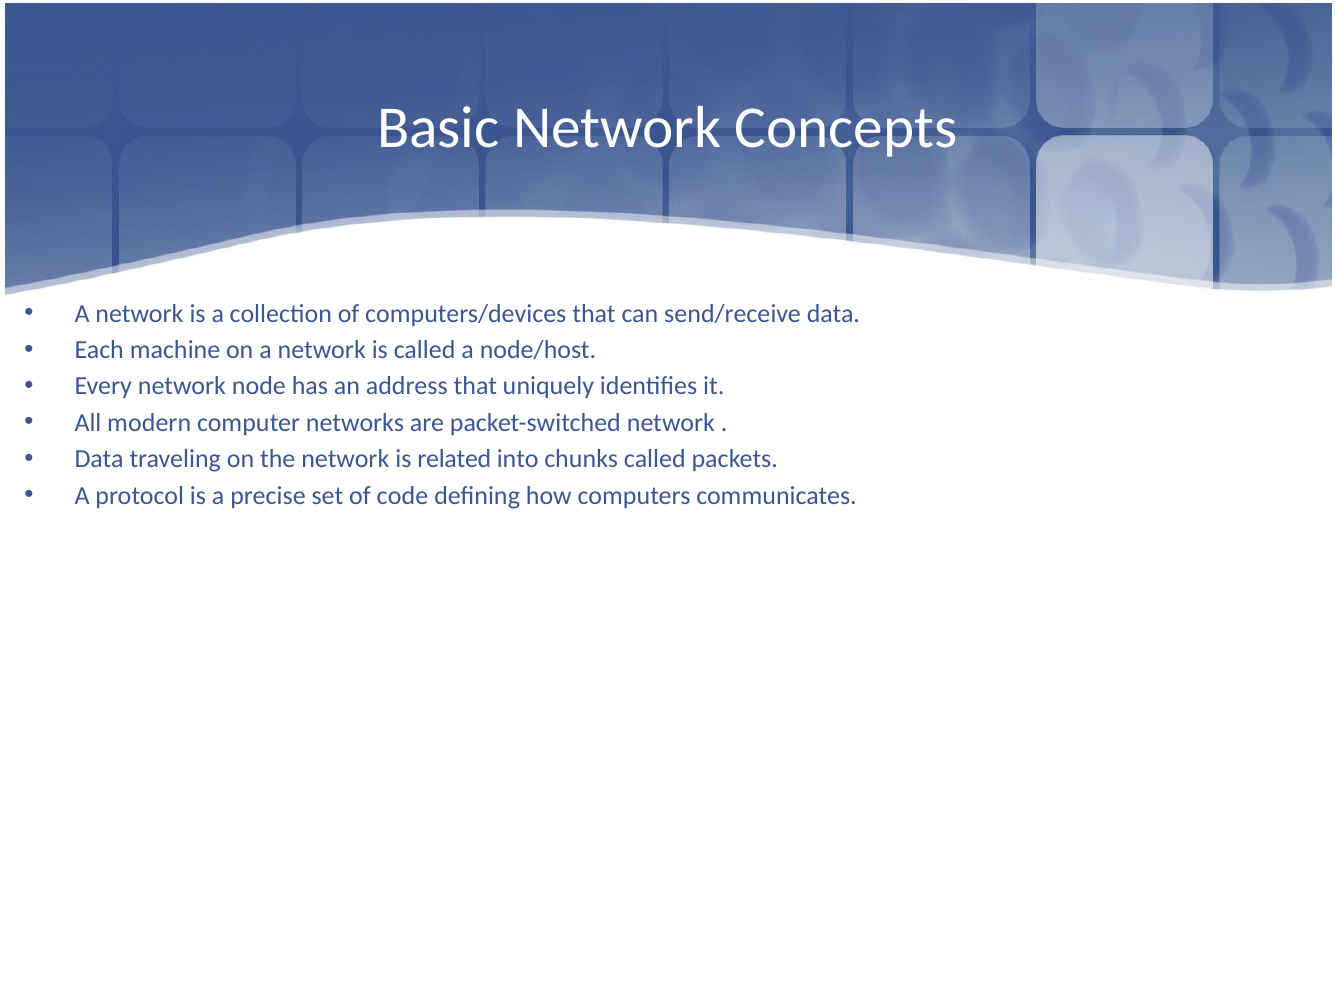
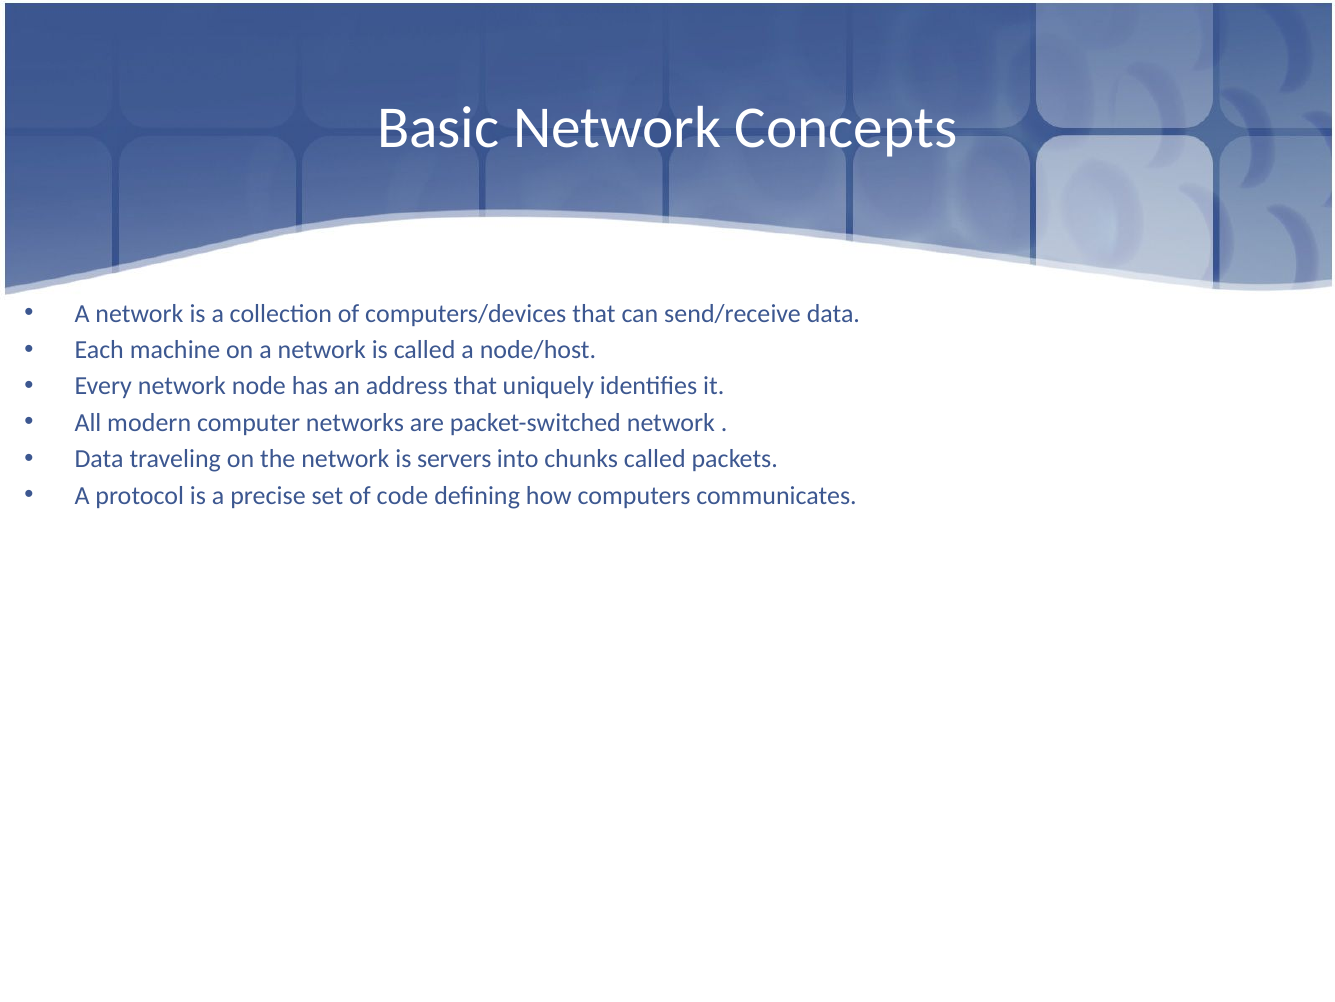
related: related -> servers
